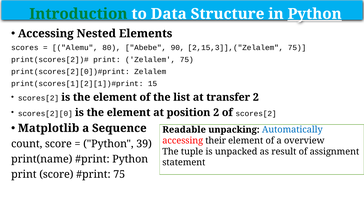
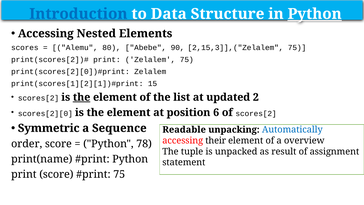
Introduction colour: green -> blue
the at (82, 97) underline: none -> present
transfer: transfer -> updated
position 2: 2 -> 6
Matplotlib: Matplotlib -> Symmetric
count: count -> order
39: 39 -> 78
